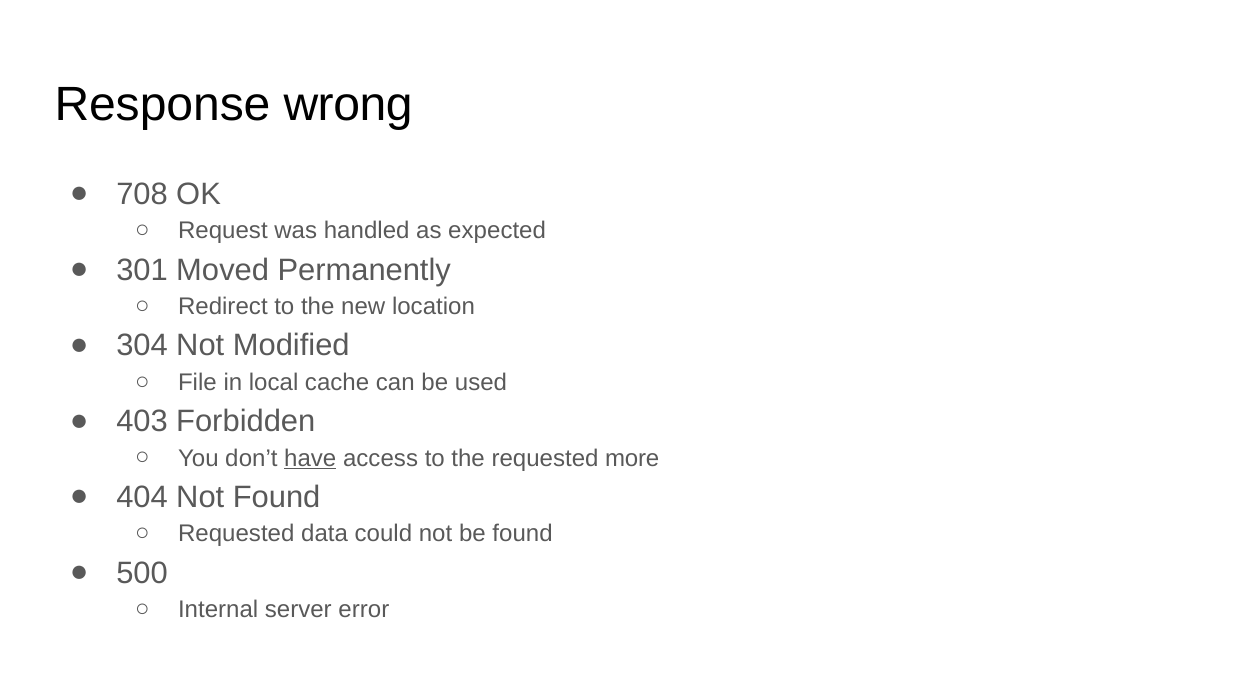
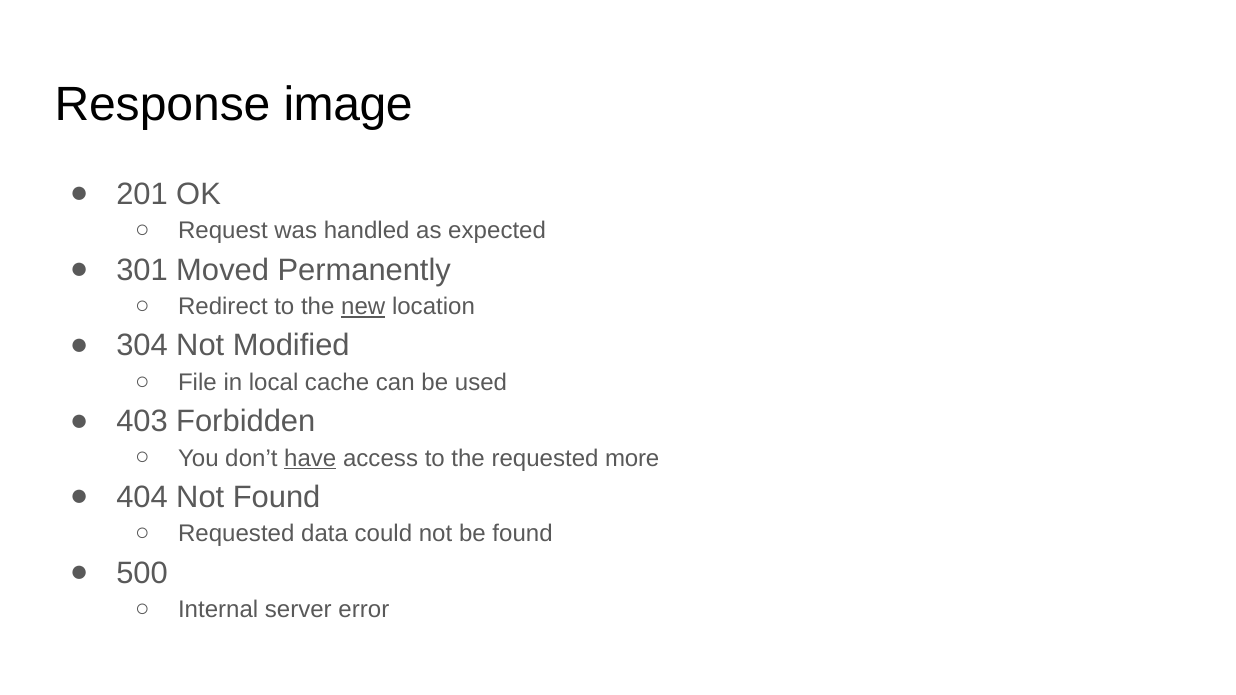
wrong: wrong -> image
708: 708 -> 201
new underline: none -> present
